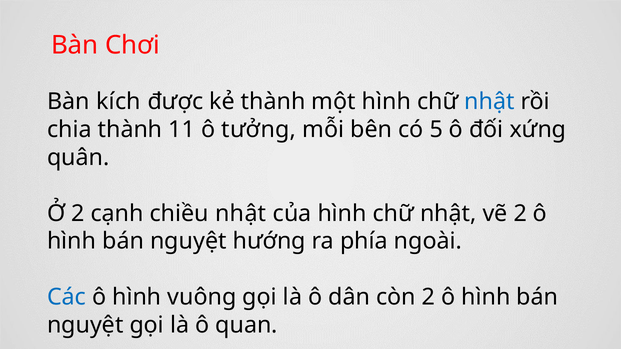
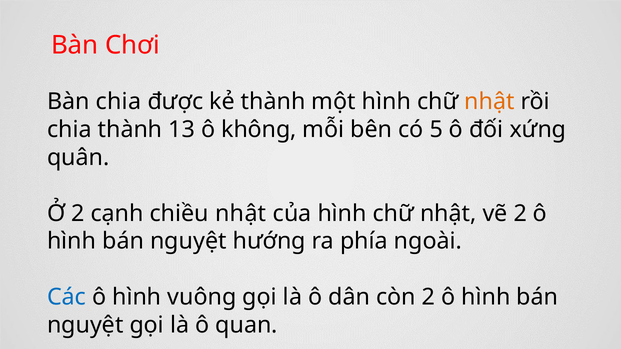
Bàn kích: kích -> chia
nhật at (489, 102) colour: blue -> orange
11: 11 -> 13
tưởng: tưởng -> không
